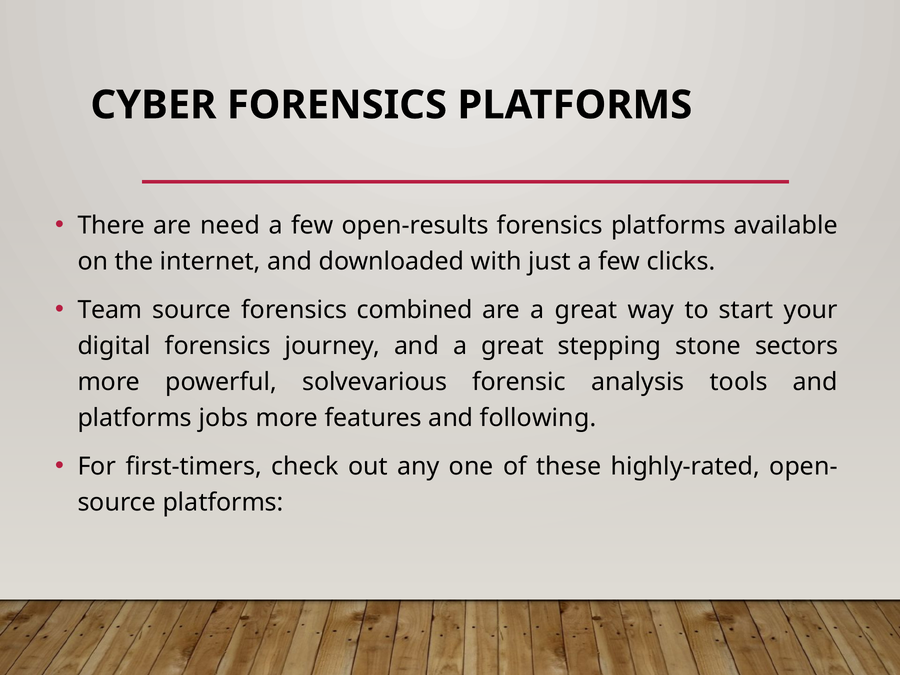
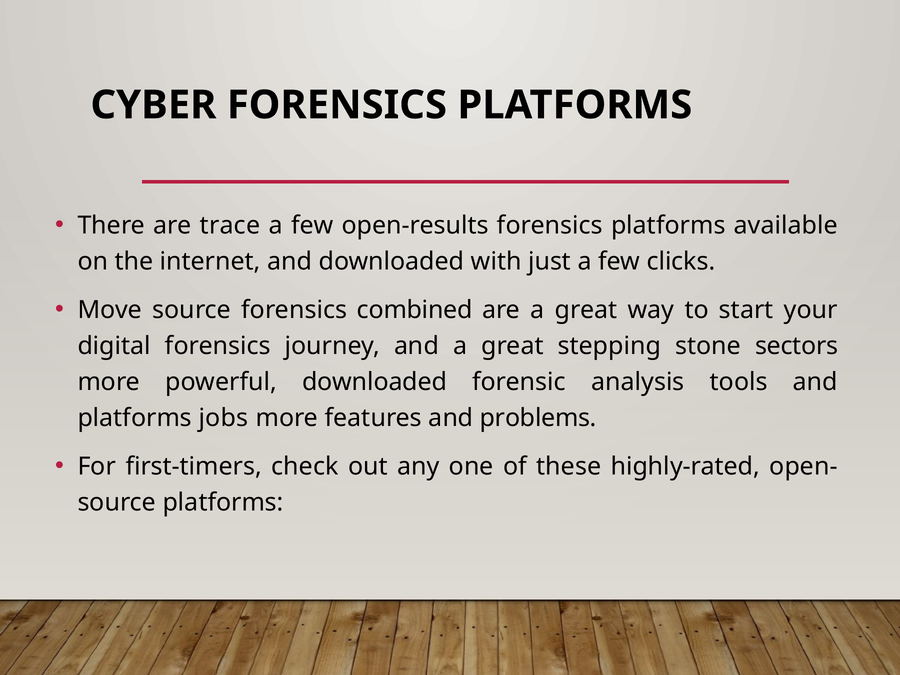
need: need -> trace
Team: Team -> Move
powerful solvevarious: solvevarious -> downloaded
following: following -> problems
